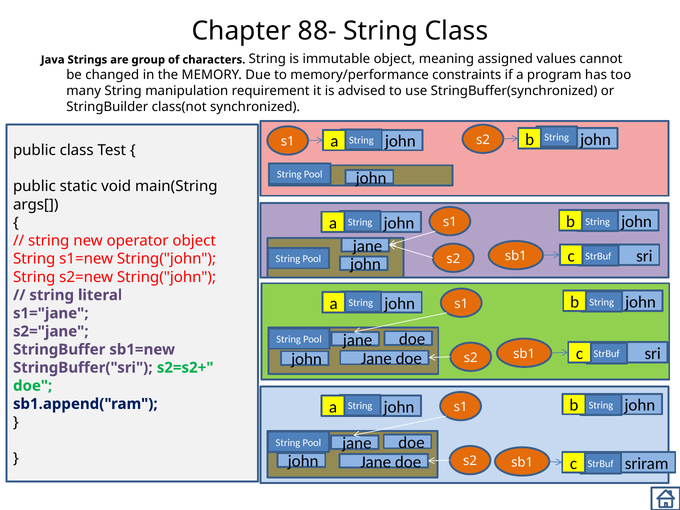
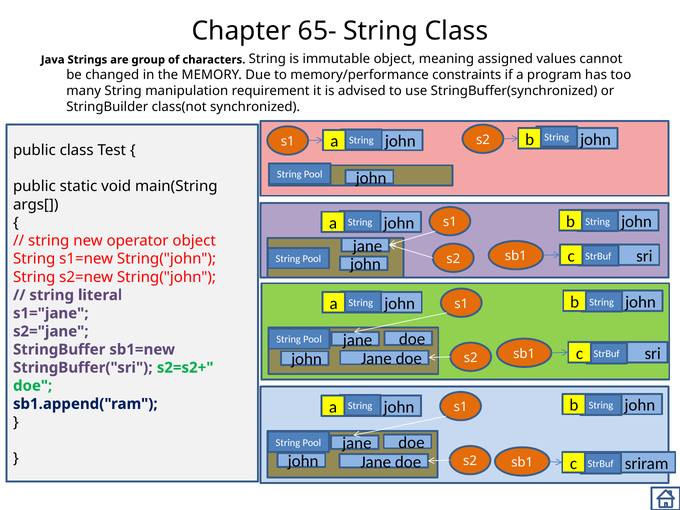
88-: 88- -> 65-
